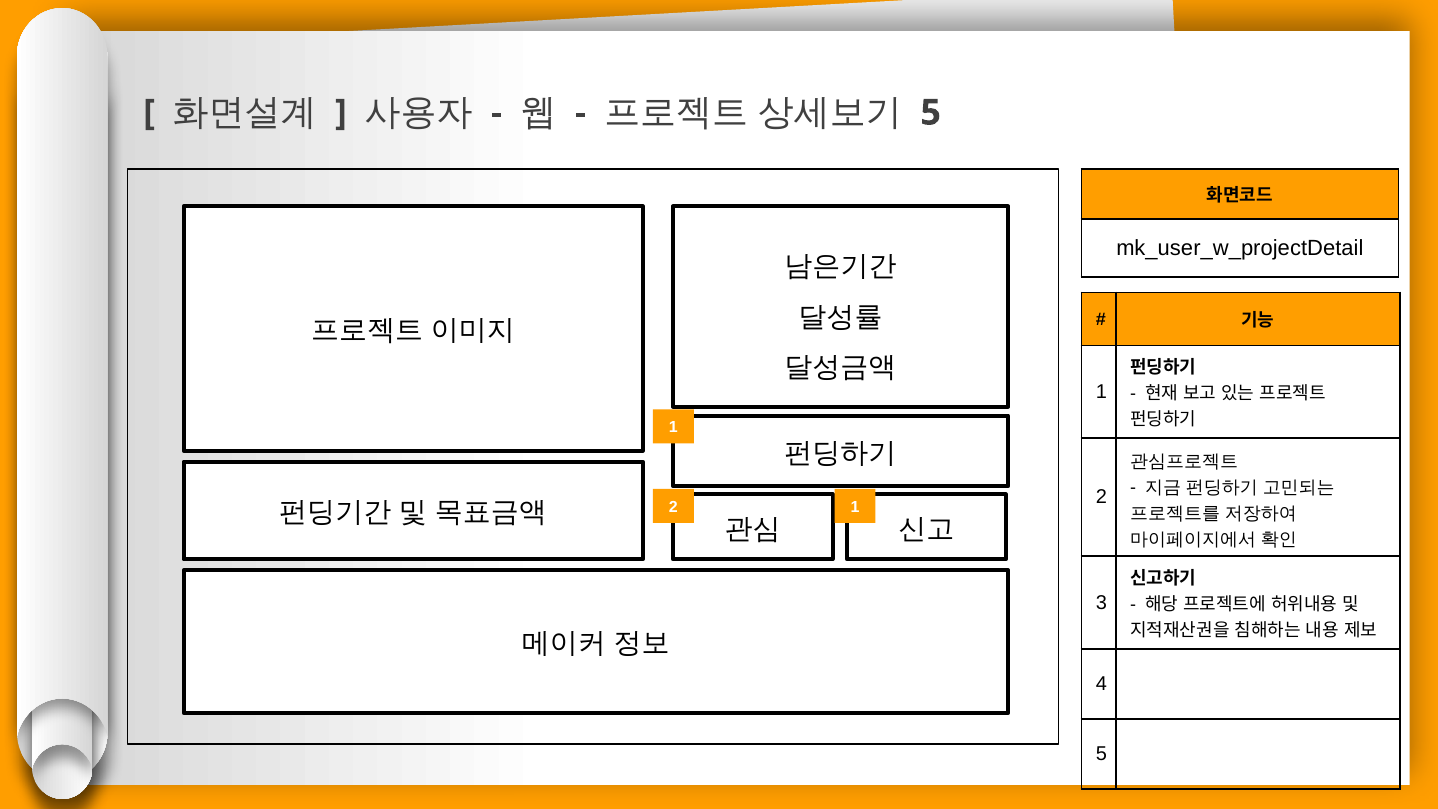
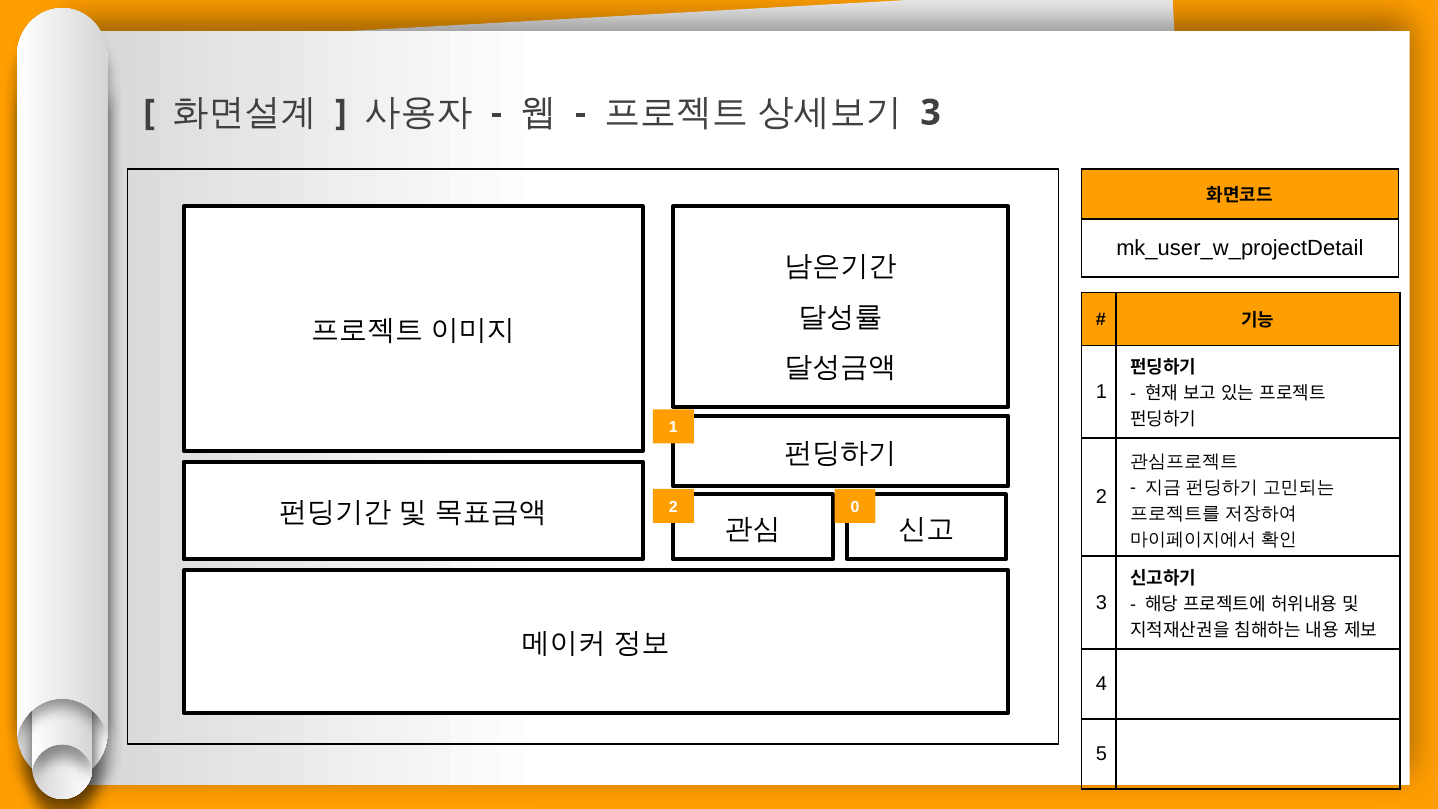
5 at (931, 113): 5 -> 3
2 1: 1 -> 0
